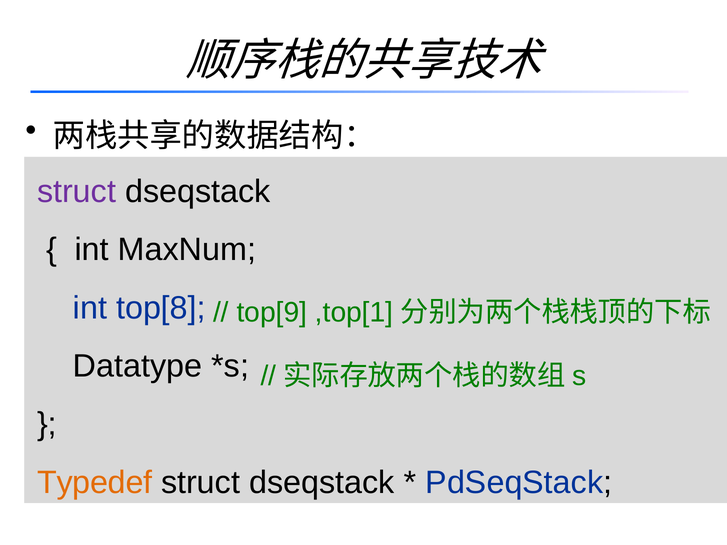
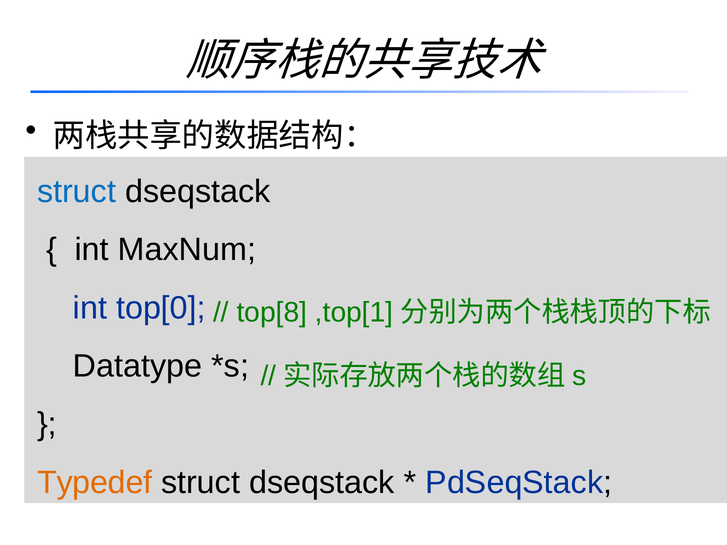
struct at (77, 192) colour: purple -> blue
top[8: top[8 -> top[0
top[9: top[9 -> top[8
